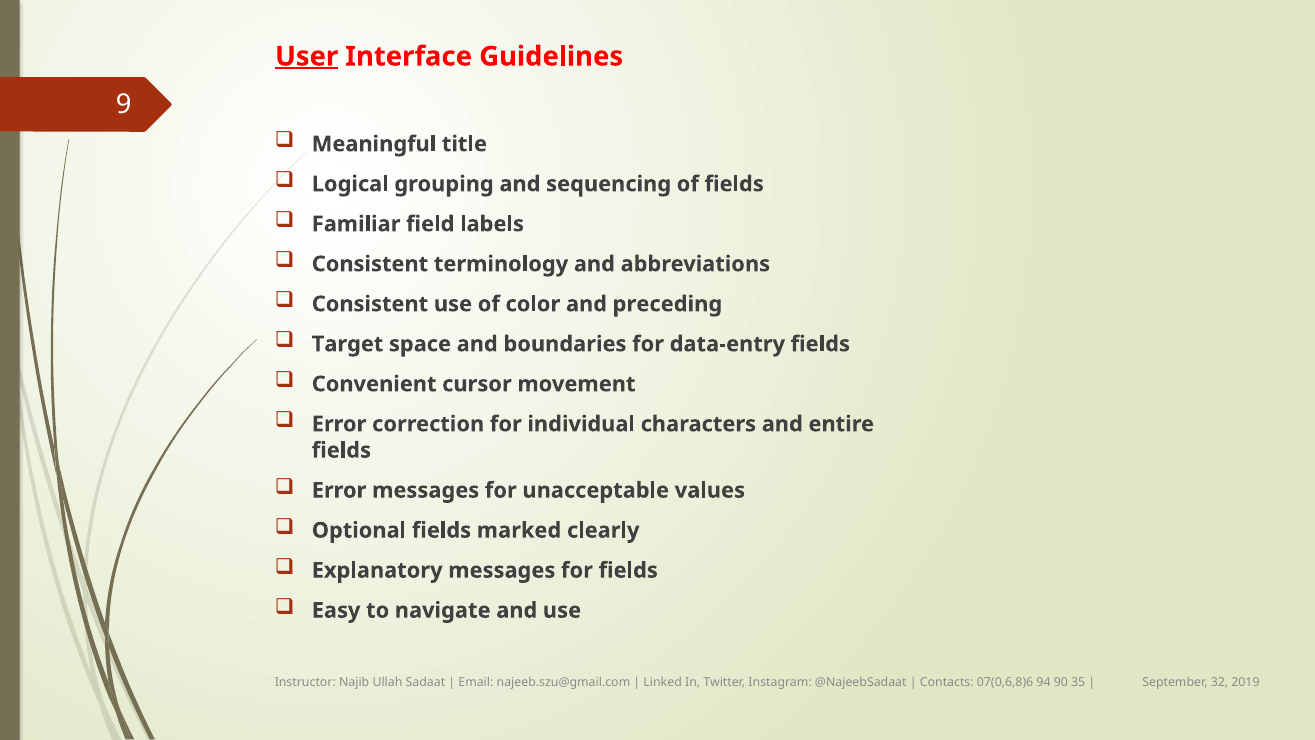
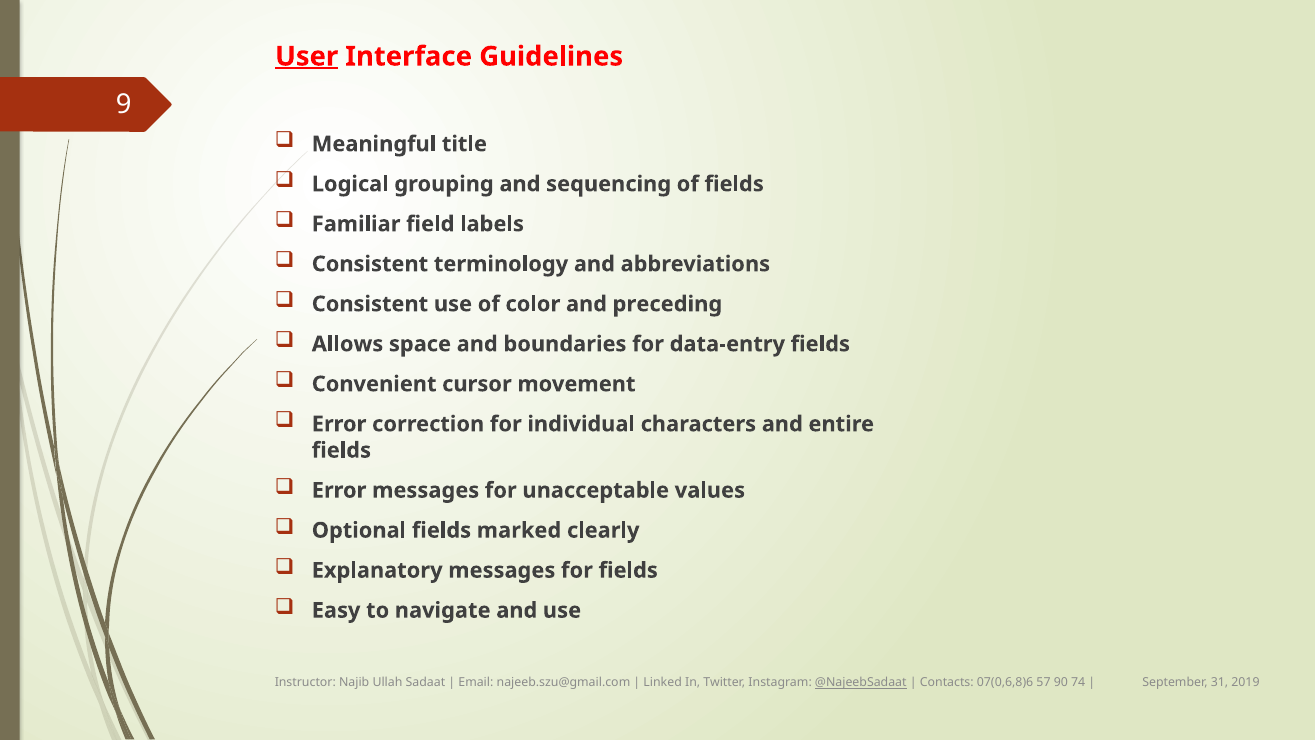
Target: Target -> Allows
32: 32 -> 31
@NajeebSadaat underline: none -> present
94: 94 -> 57
35: 35 -> 74
